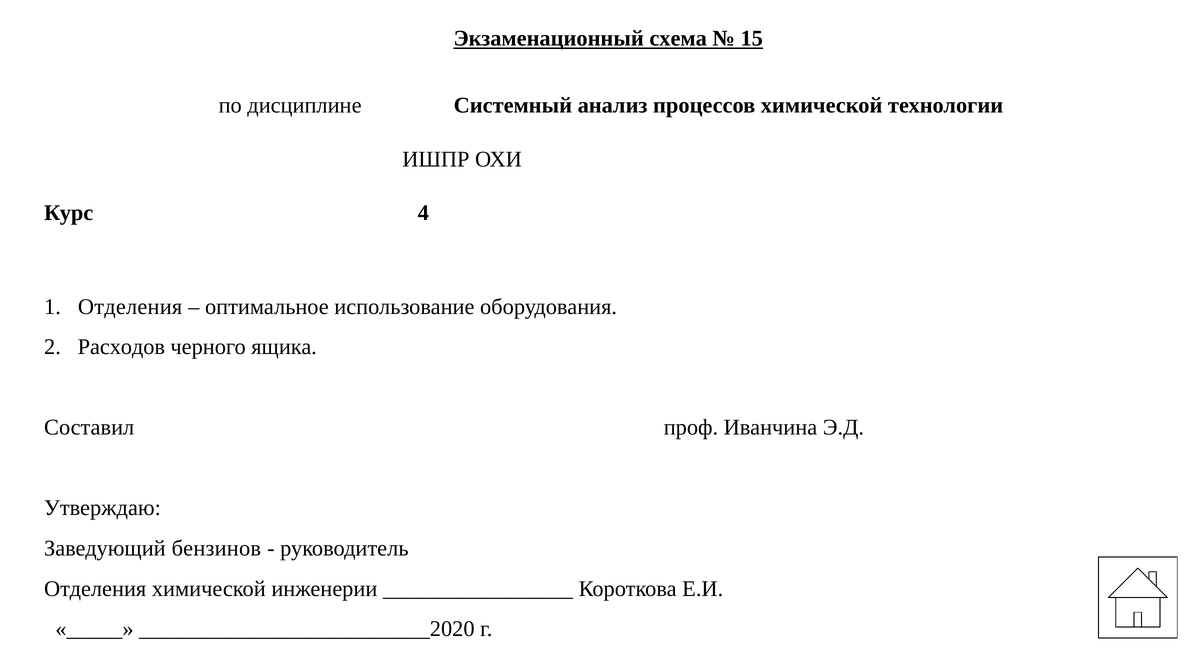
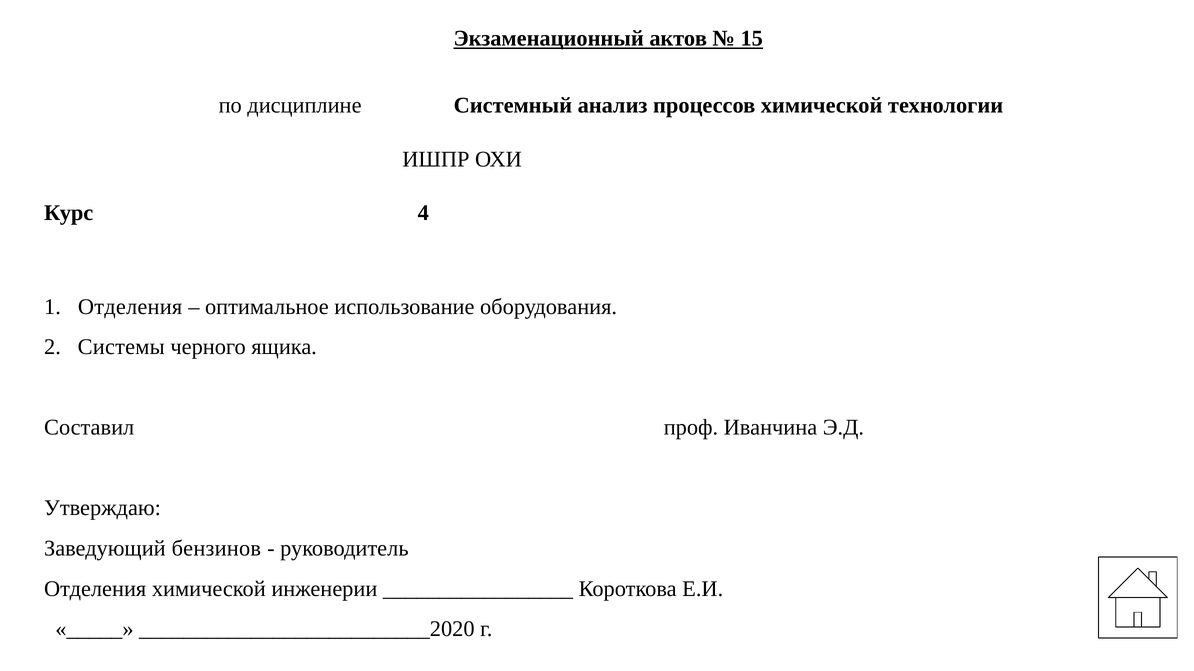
схема: схема -> актов
Расходов: Расходов -> Системы
